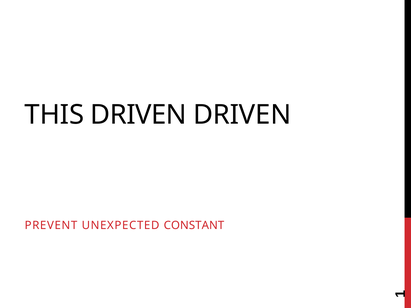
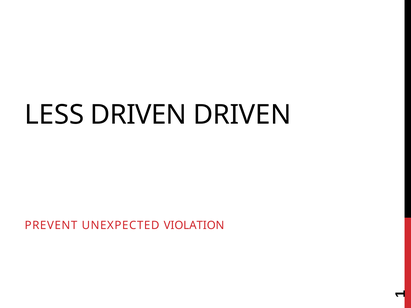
THIS: THIS -> LESS
CONSTANT: CONSTANT -> VIOLATION
